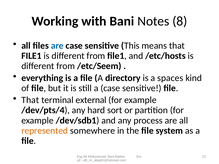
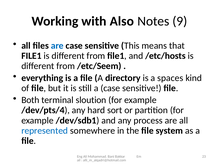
with Bani: Bani -> Also
8: 8 -> 9
That at (30, 100): That -> Both
external: external -> sloution
represented colour: orange -> blue
